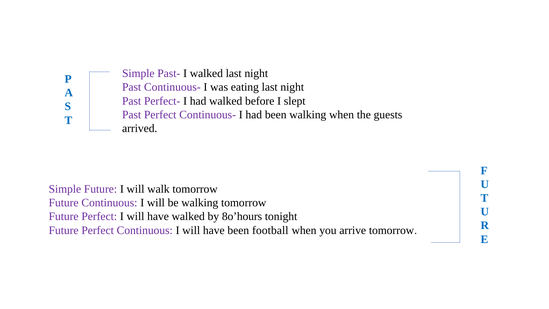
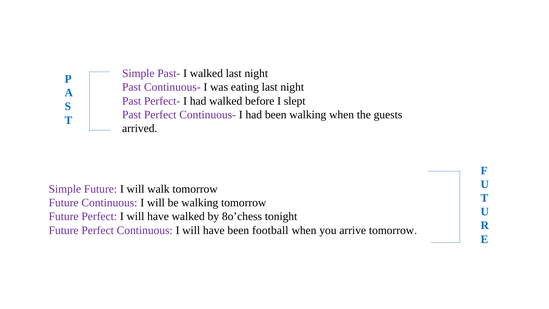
8o’hours: 8o’hours -> 8o’chess
